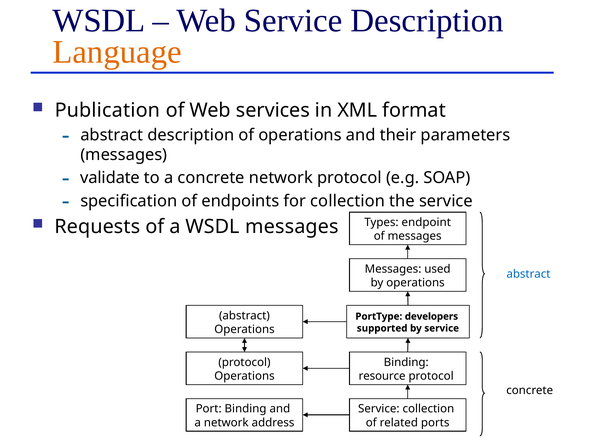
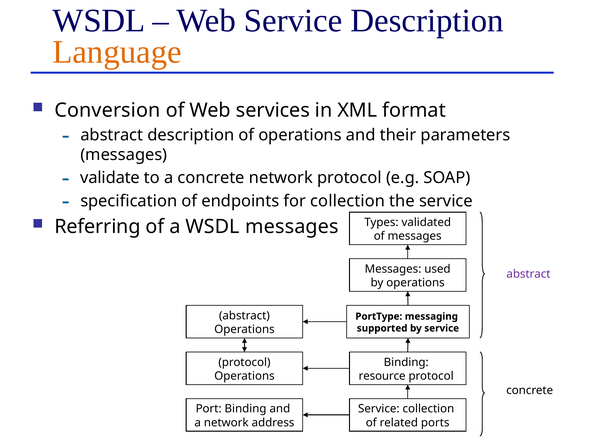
Publication: Publication -> Conversion
Requests: Requests -> Referring
endpoint: endpoint -> validated
abstract at (528, 274) colour: blue -> purple
developers: developers -> messaging
